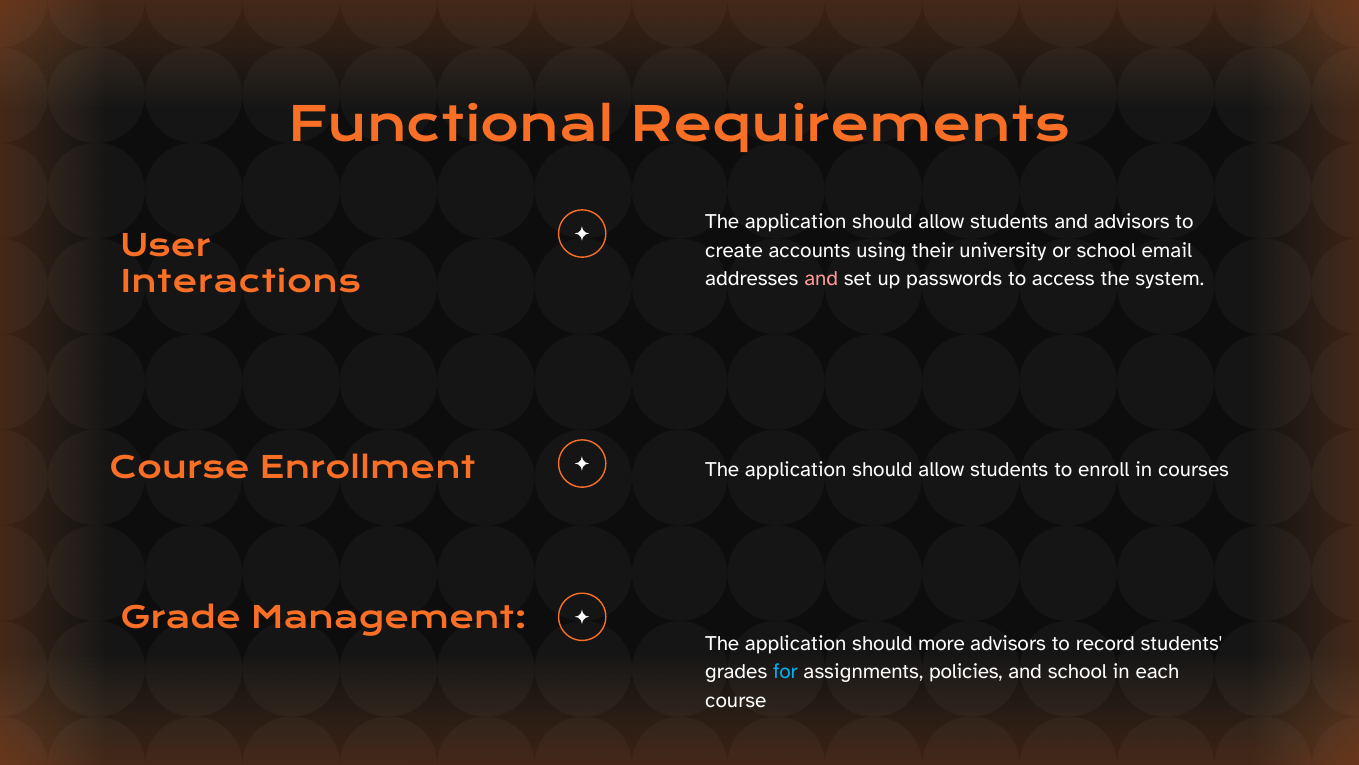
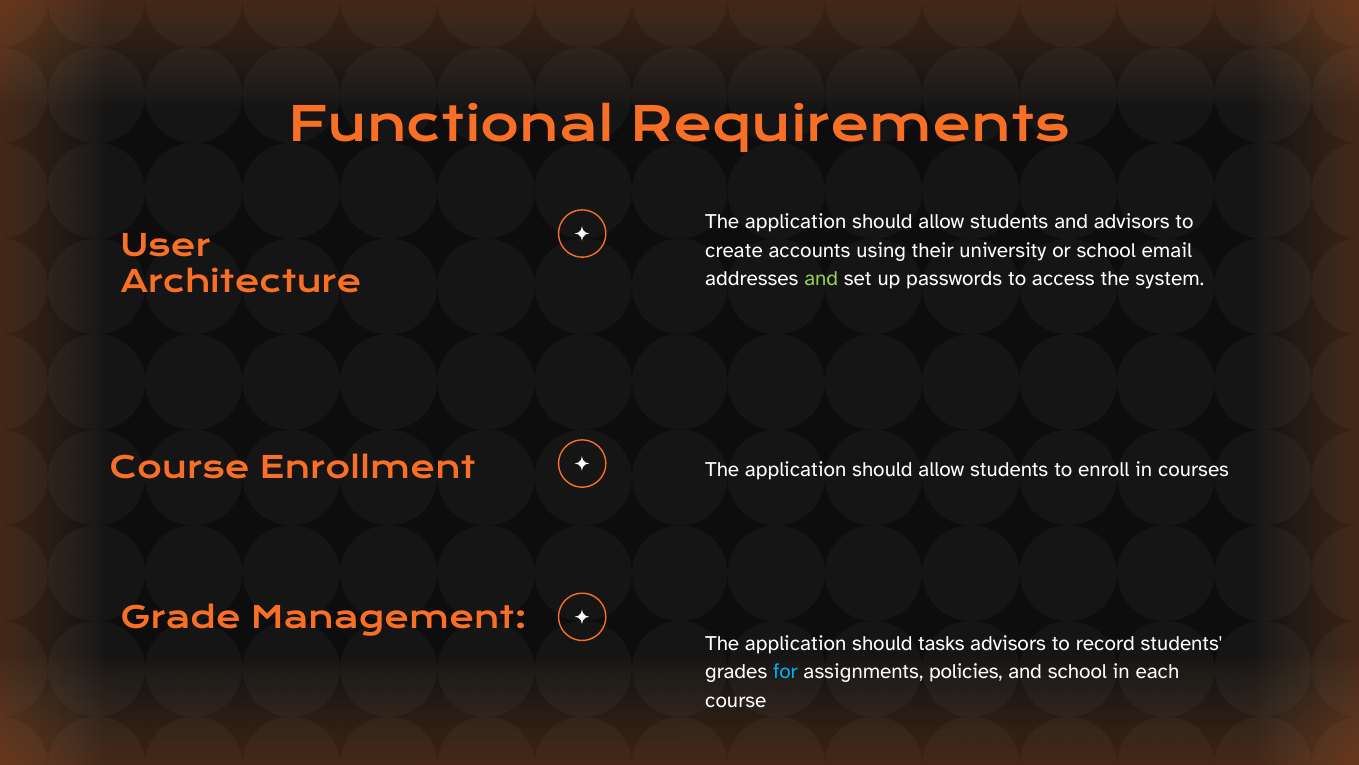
Interactions: Interactions -> Architecture
and at (821, 279) colour: pink -> light green
more: more -> tasks
